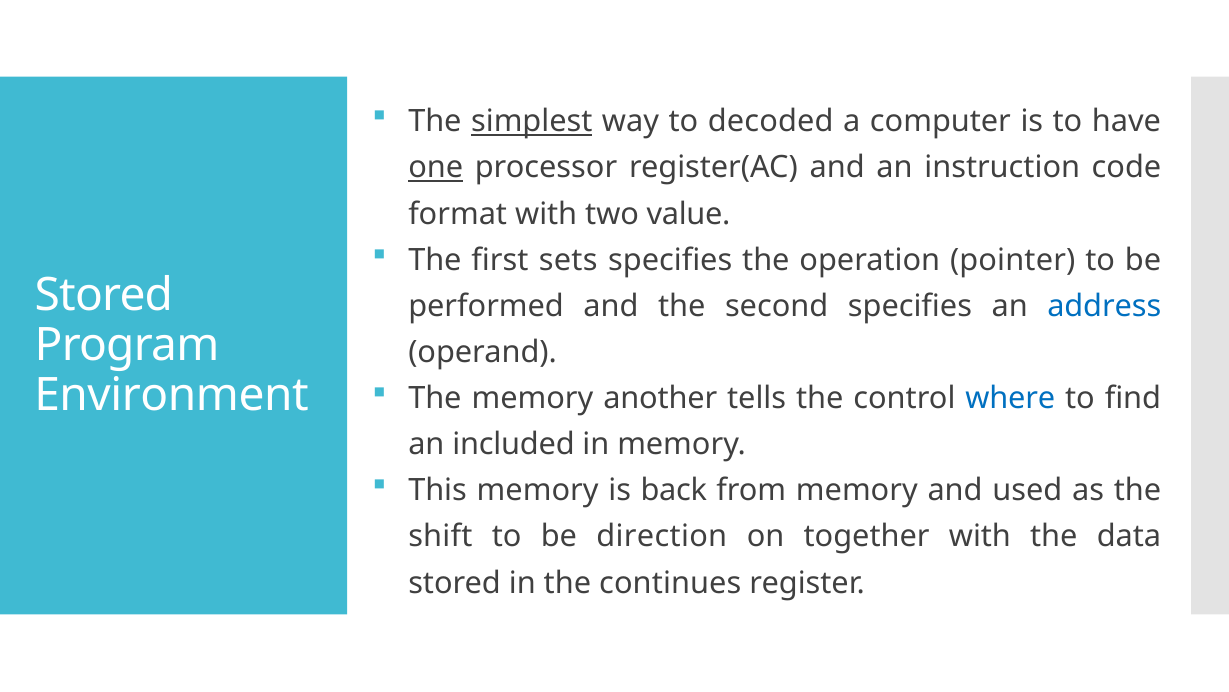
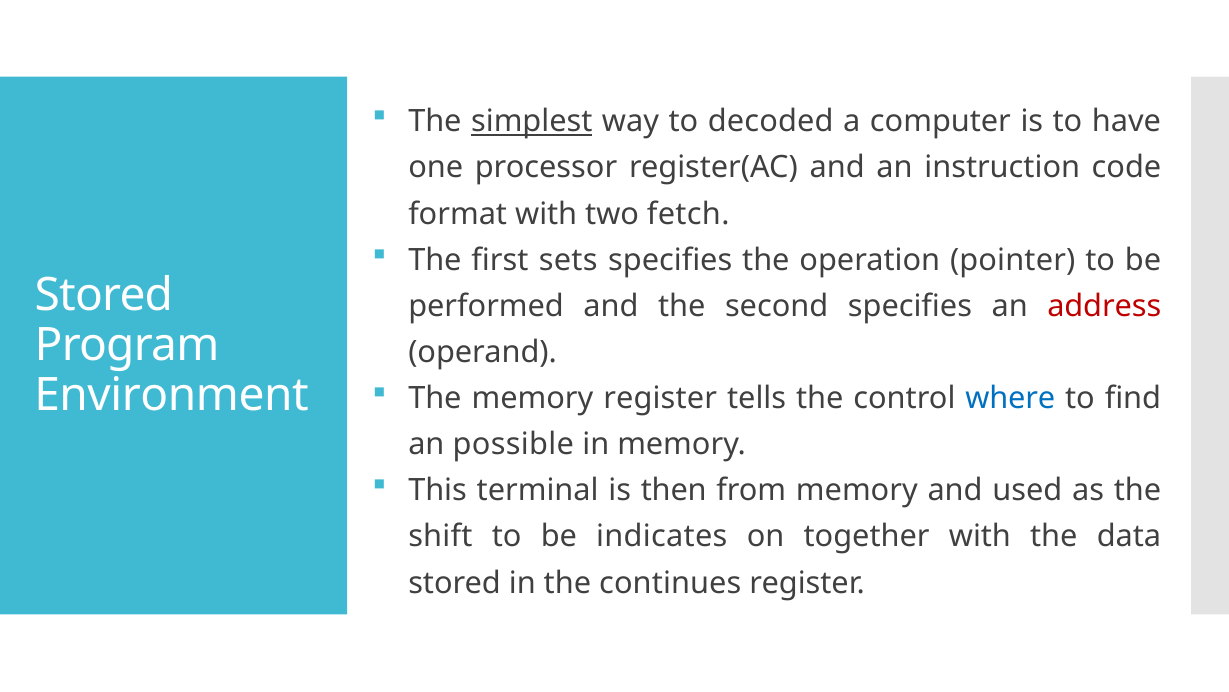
one underline: present -> none
value: value -> fetch
address colour: blue -> red
memory another: another -> register
included: included -> possible
This memory: memory -> terminal
back: back -> then
direction: direction -> indicates
